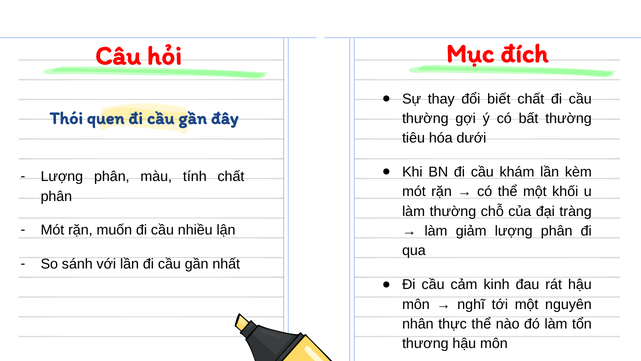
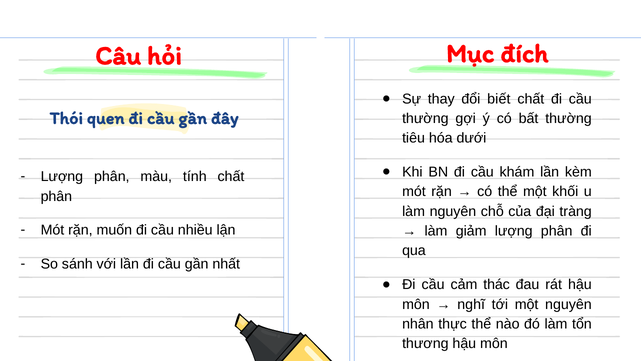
làm thường: thường -> nguyên
kinh: kinh -> thác
